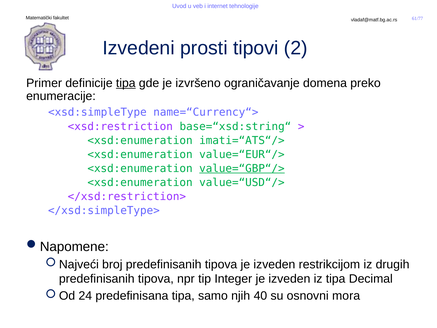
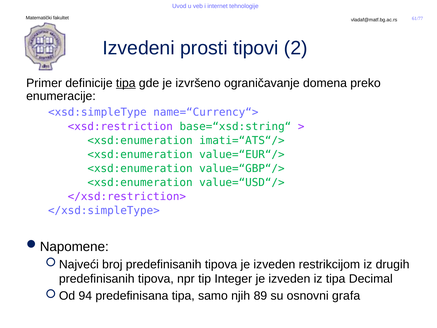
value=“GBP“/> underline: present -> none
24: 24 -> 94
40: 40 -> 89
mora: mora -> grafa
